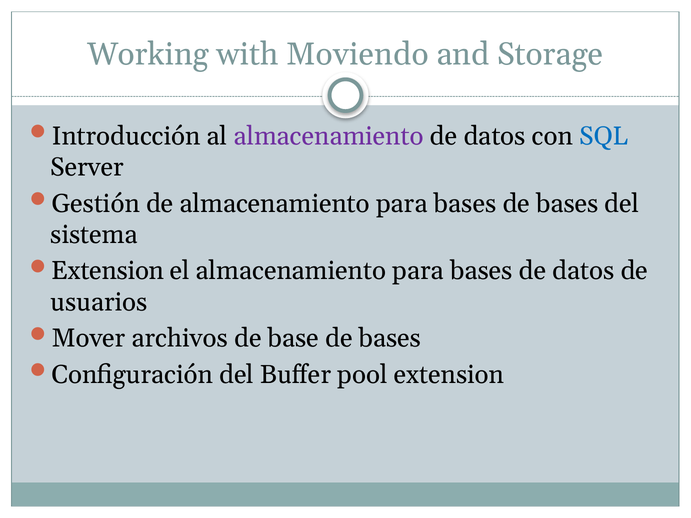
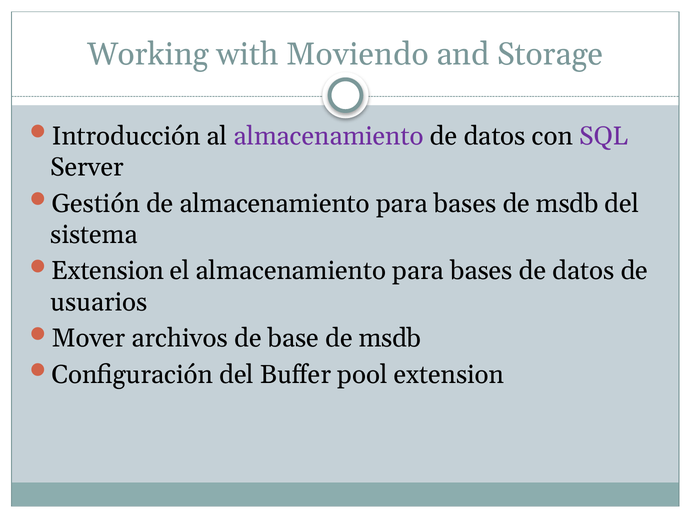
SQL colour: blue -> purple
bases de bases: bases -> msdb
base de bases: bases -> msdb
